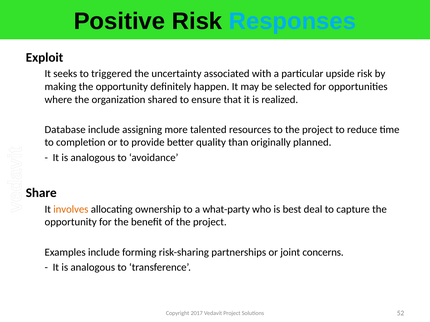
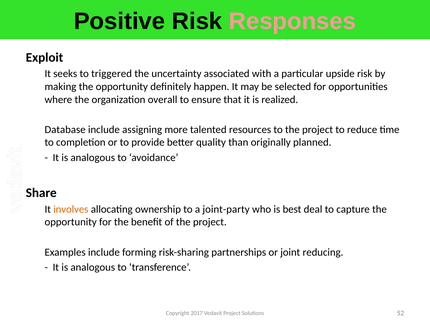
Responses colour: light blue -> pink
shared: shared -> overall
what-party: what-party -> joint-party
concerns: concerns -> reducing
